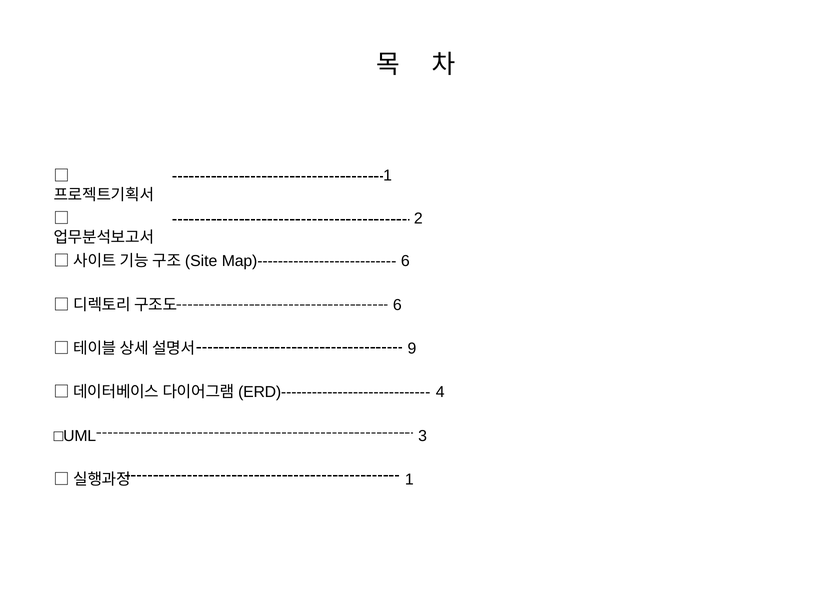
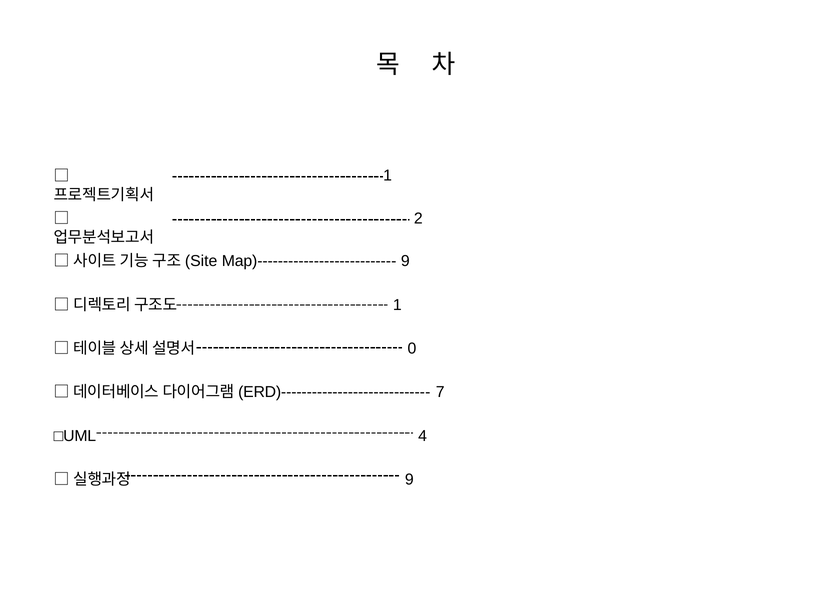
Map)--------------------------- 6: 6 -> 9
6 at (397, 305): 6 -> 1
9: 9 -> 0
4: 4 -> 7
3: 3 -> 4
1 at (409, 479): 1 -> 9
